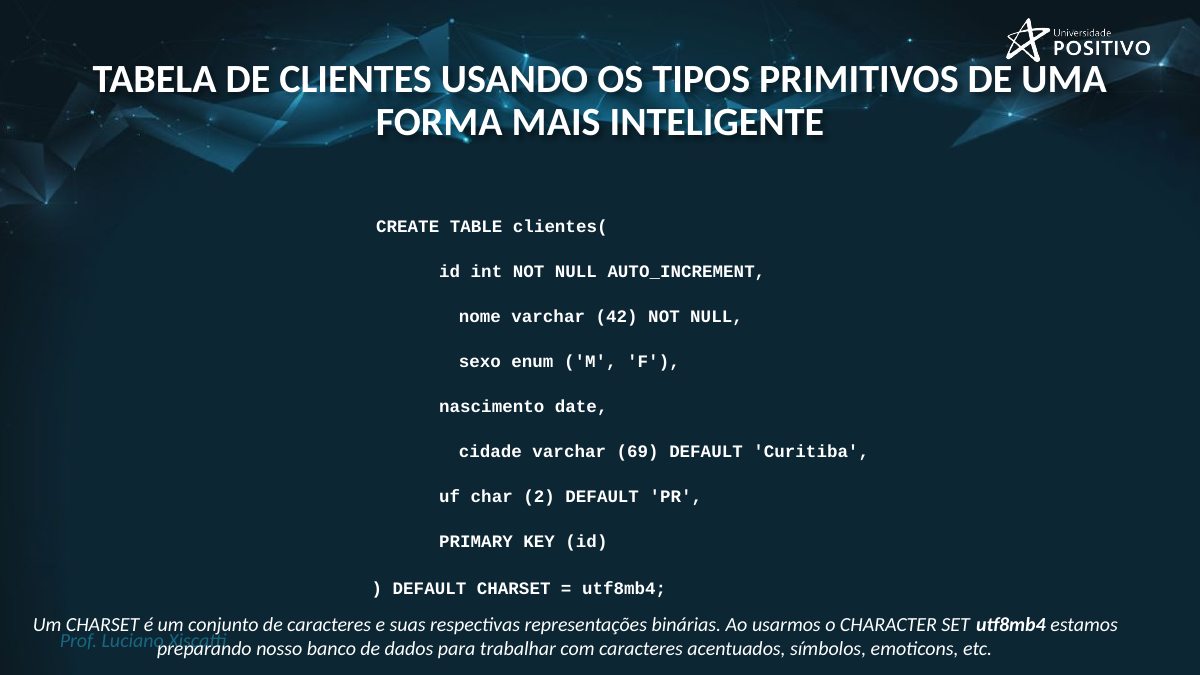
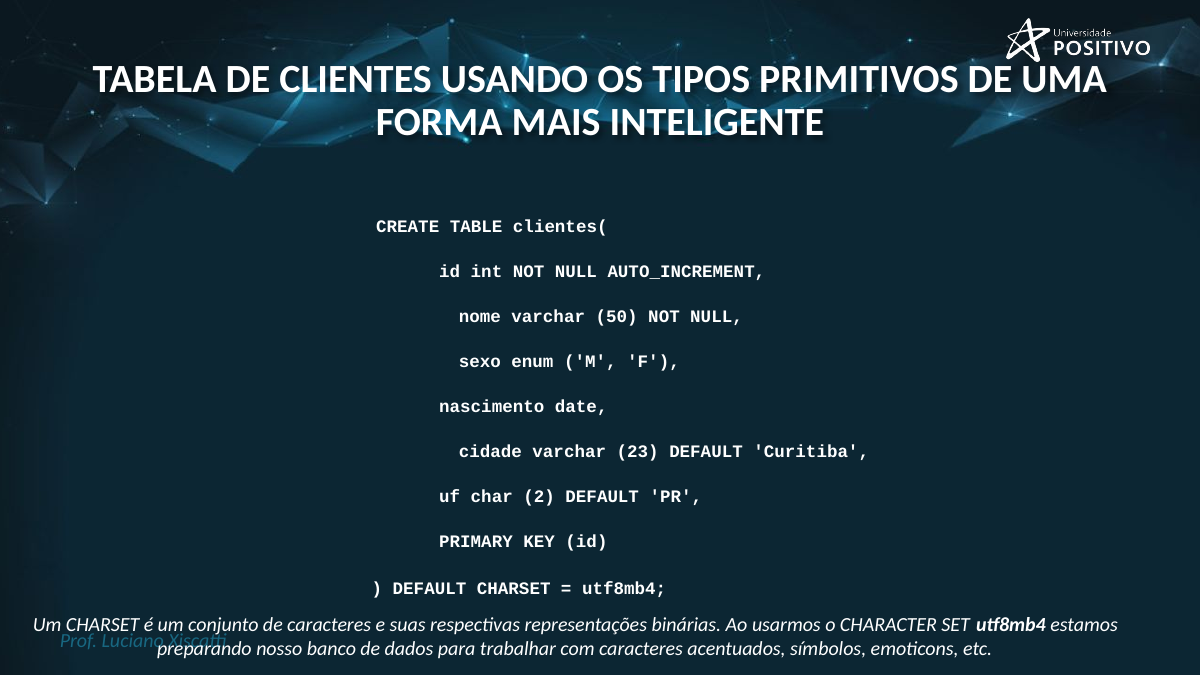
42: 42 -> 50
69: 69 -> 23
